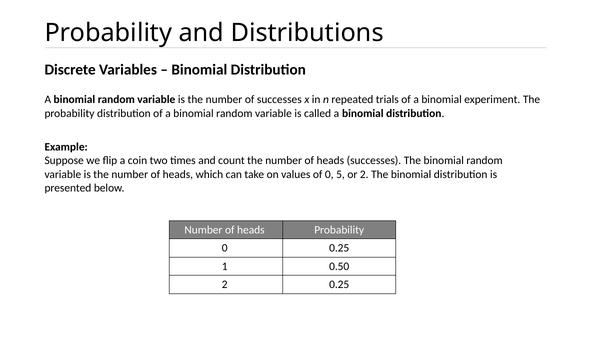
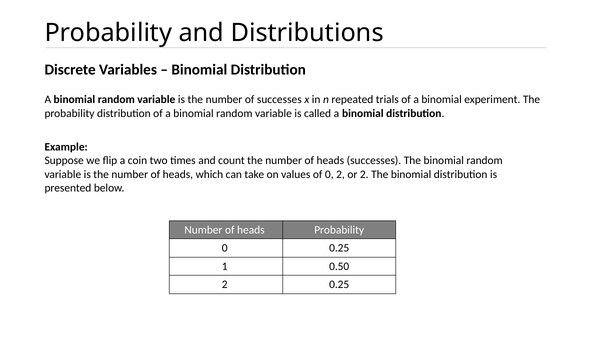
0 5: 5 -> 2
